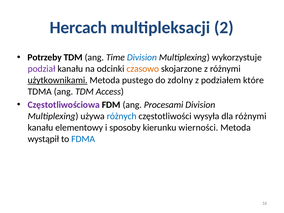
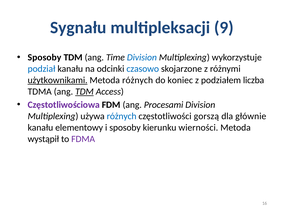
Hercach: Hercach -> Sygnału
2: 2 -> 9
Potrzeby at (45, 57): Potrzeby -> Sposoby
podział colour: purple -> blue
czasowo colour: orange -> blue
Metoda pustego: pustego -> różnych
zdolny: zdolny -> koniec
które: które -> liczba
TDM at (84, 92) underline: none -> present
wysyła: wysyła -> gorszą
dla różnymi: różnymi -> głównie
FDMA colour: blue -> purple
